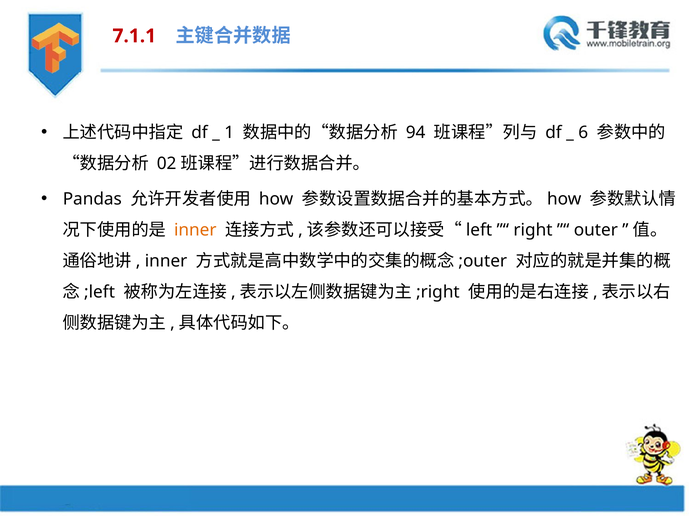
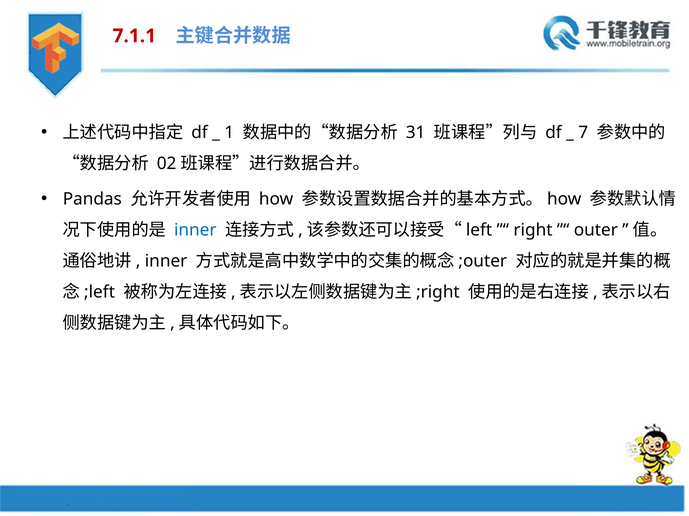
94: 94 -> 31
6: 6 -> 7
inner at (195, 230) colour: orange -> blue
